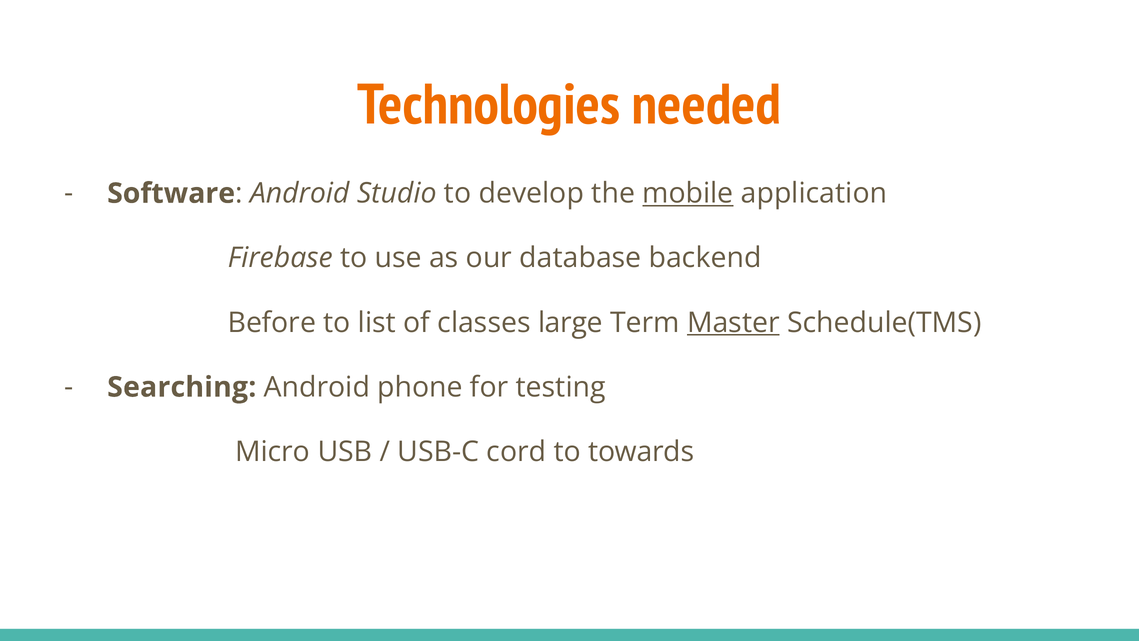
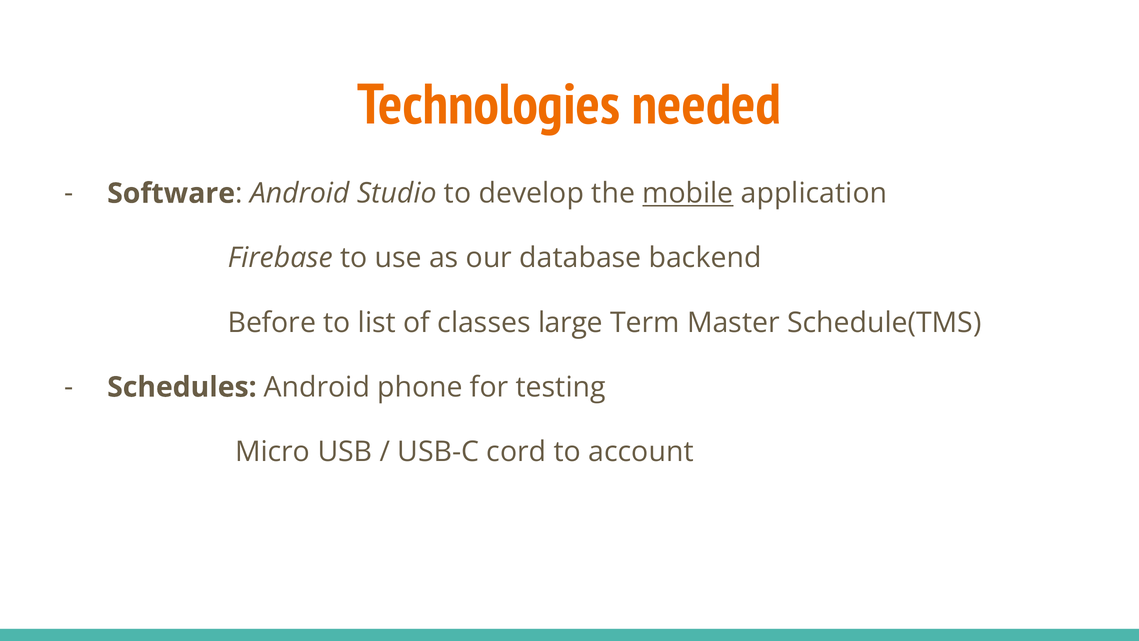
Master underline: present -> none
Searching: Searching -> Schedules
towards: towards -> account
